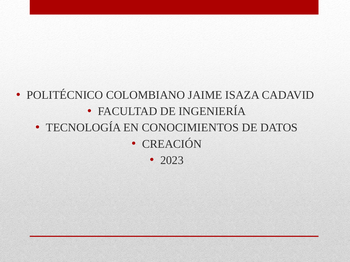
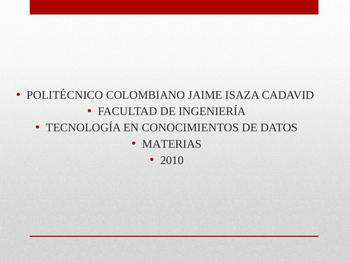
CREACIÓN: CREACIÓN -> MATERIAS
2023: 2023 -> 2010
